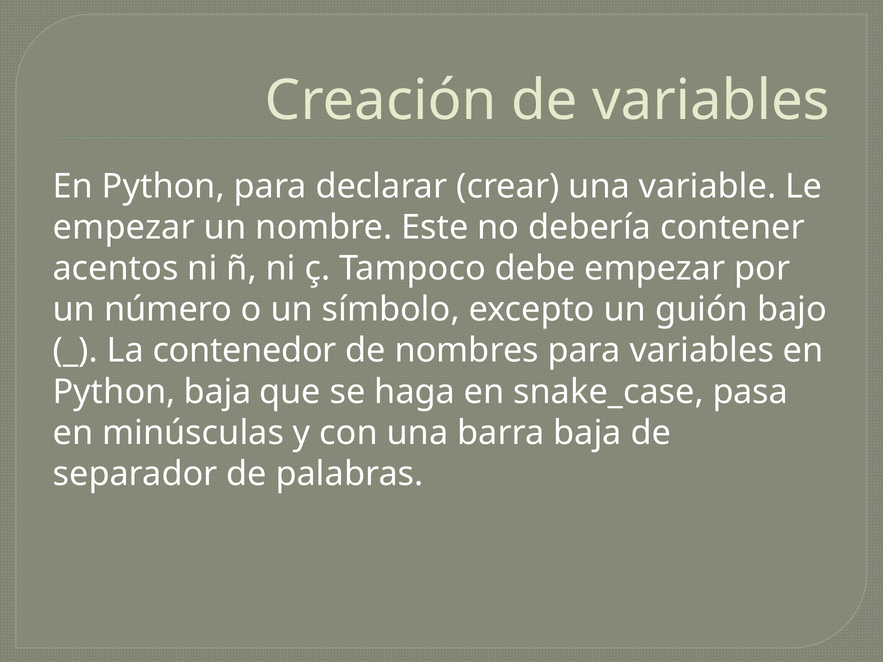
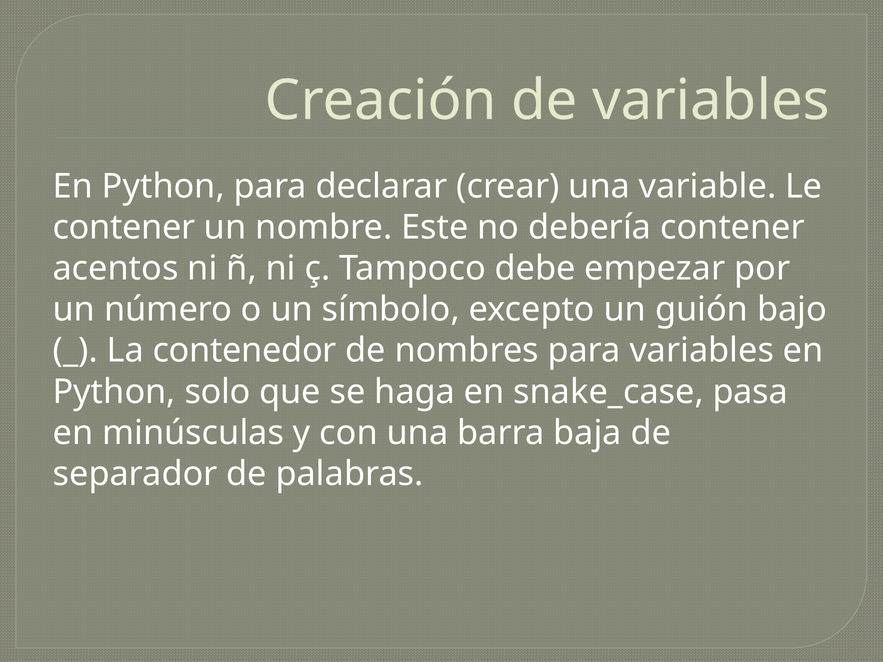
empezar at (124, 227): empezar -> contener
Python baja: baja -> solo
